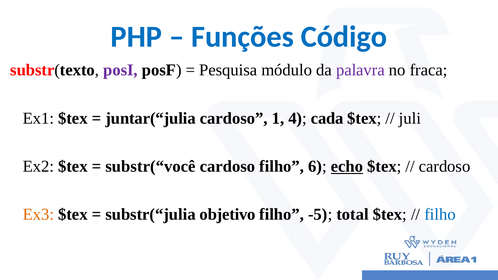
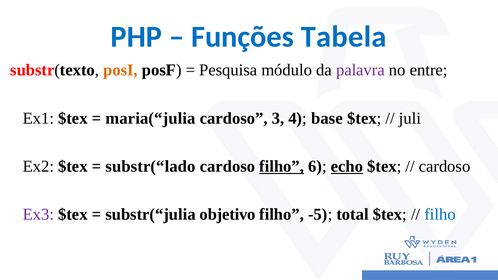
Código: Código -> Tabela
posI colour: purple -> orange
fraca: fraca -> entre
juntar(“julia: juntar(“julia -> maria(“julia
1: 1 -> 3
cada: cada -> base
substr(“você: substr(“você -> substr(“lado
filho at (282, 166) underline: none -> present
Ex3 colour: orange -> purple
